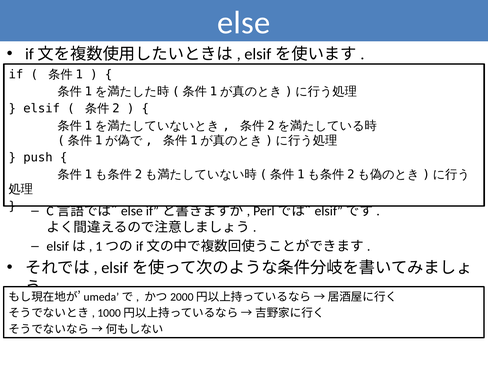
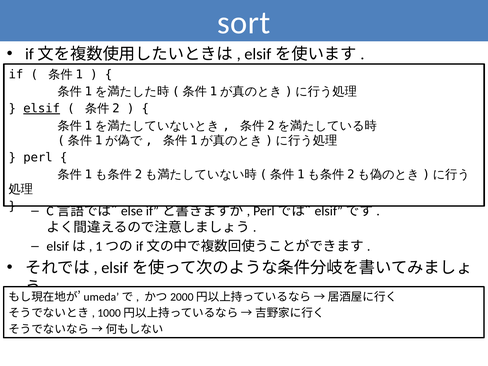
else: else -> sort
elsif underline: none -> present
push: push -> perl
